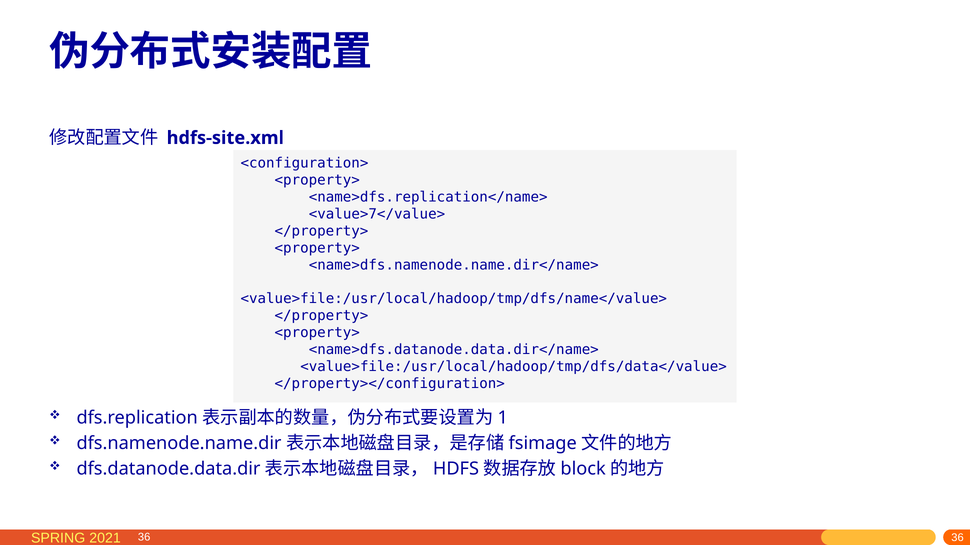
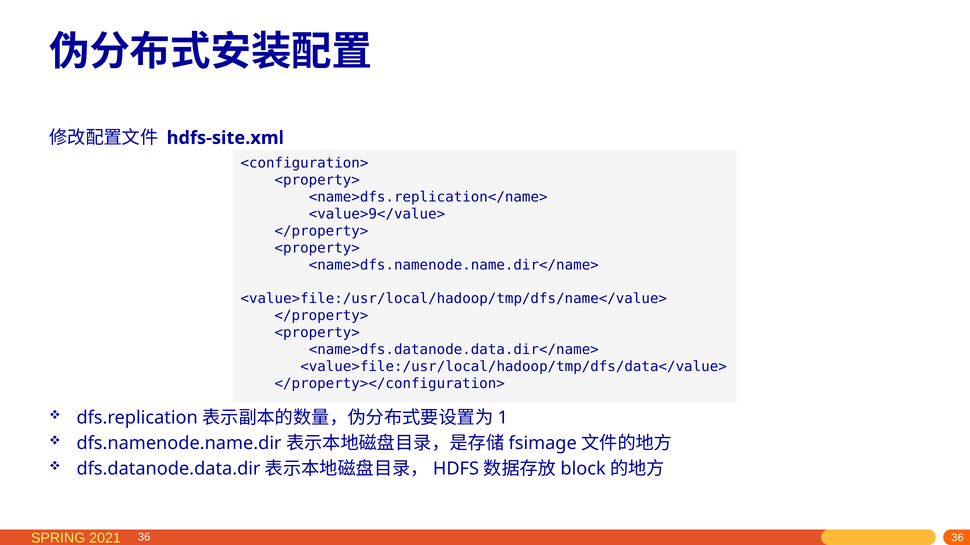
<value>7</value>: <value>7</value> -> <value>9</value>
